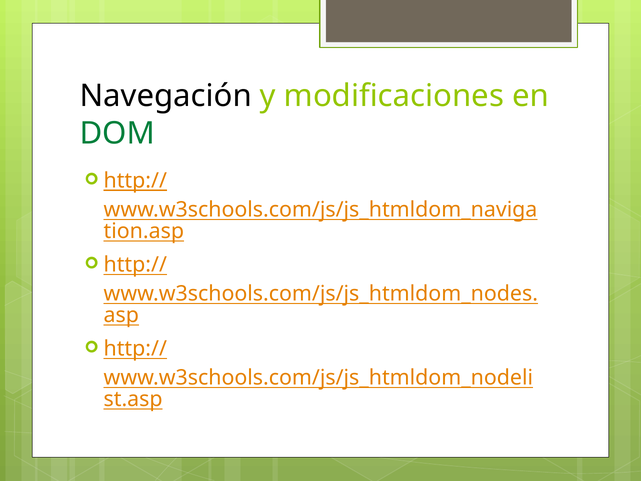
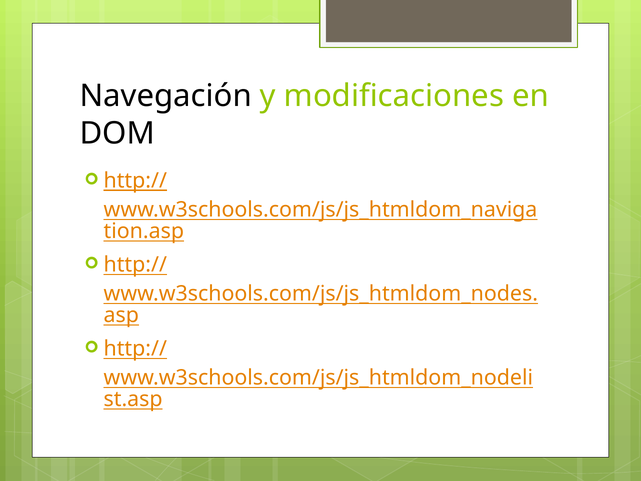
DOM colour: green -> black
